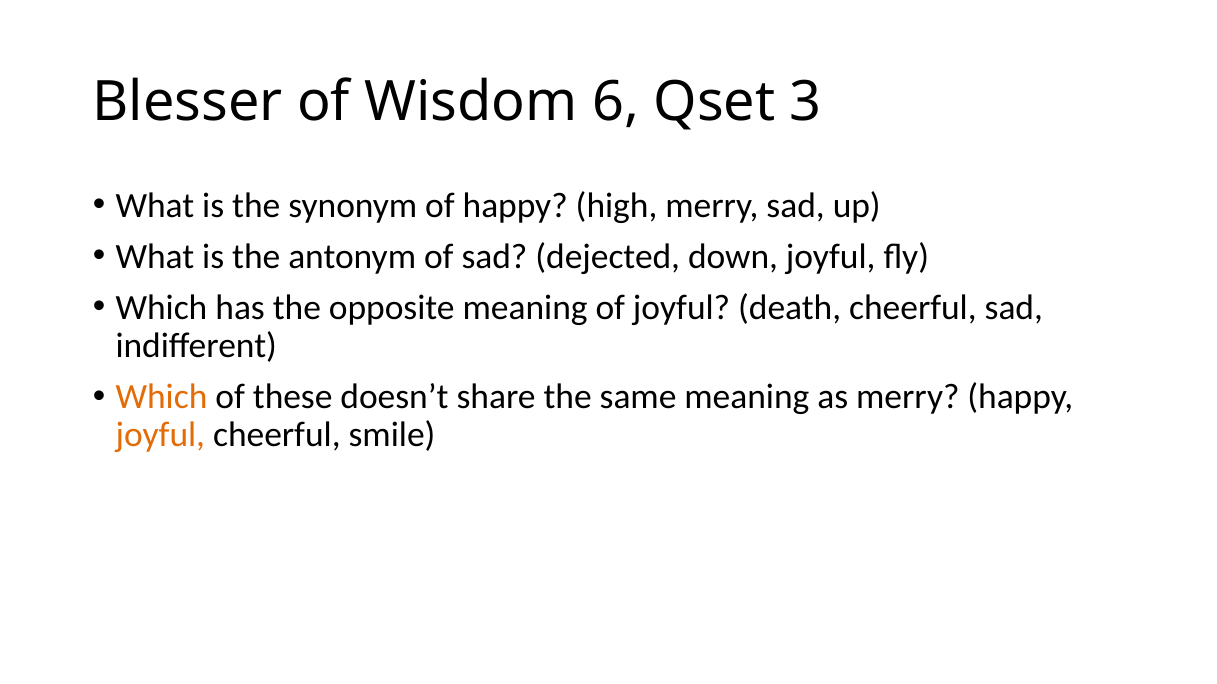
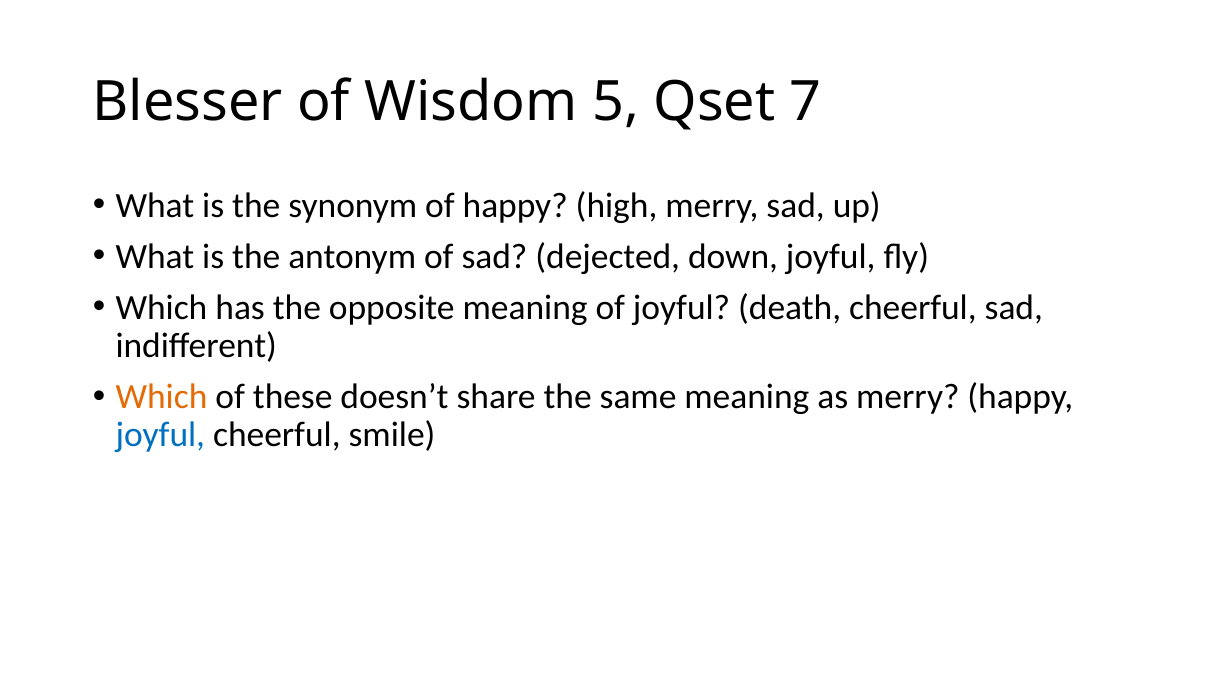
6: 6 -> 5
3: 3 -> 7
joyful at (160, 436) colour: orange -> blue
